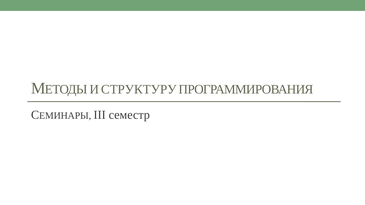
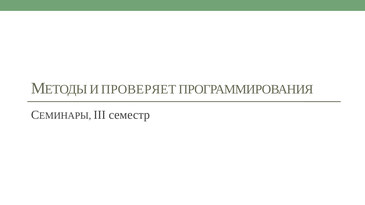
СТРУКТУРУ: СТРУКТУРУ -> ПРОВЕРЯЕТ
